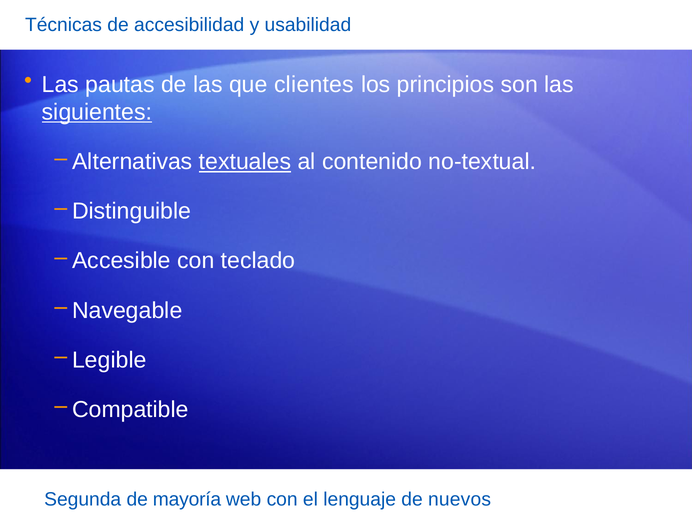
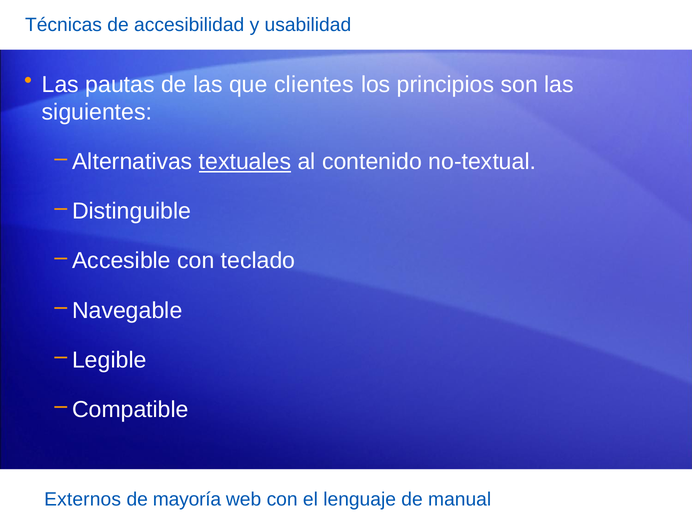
siguientes underline: present -> none
Segunda: Segunda -> Externos
nuevos: nuevos -> manual
